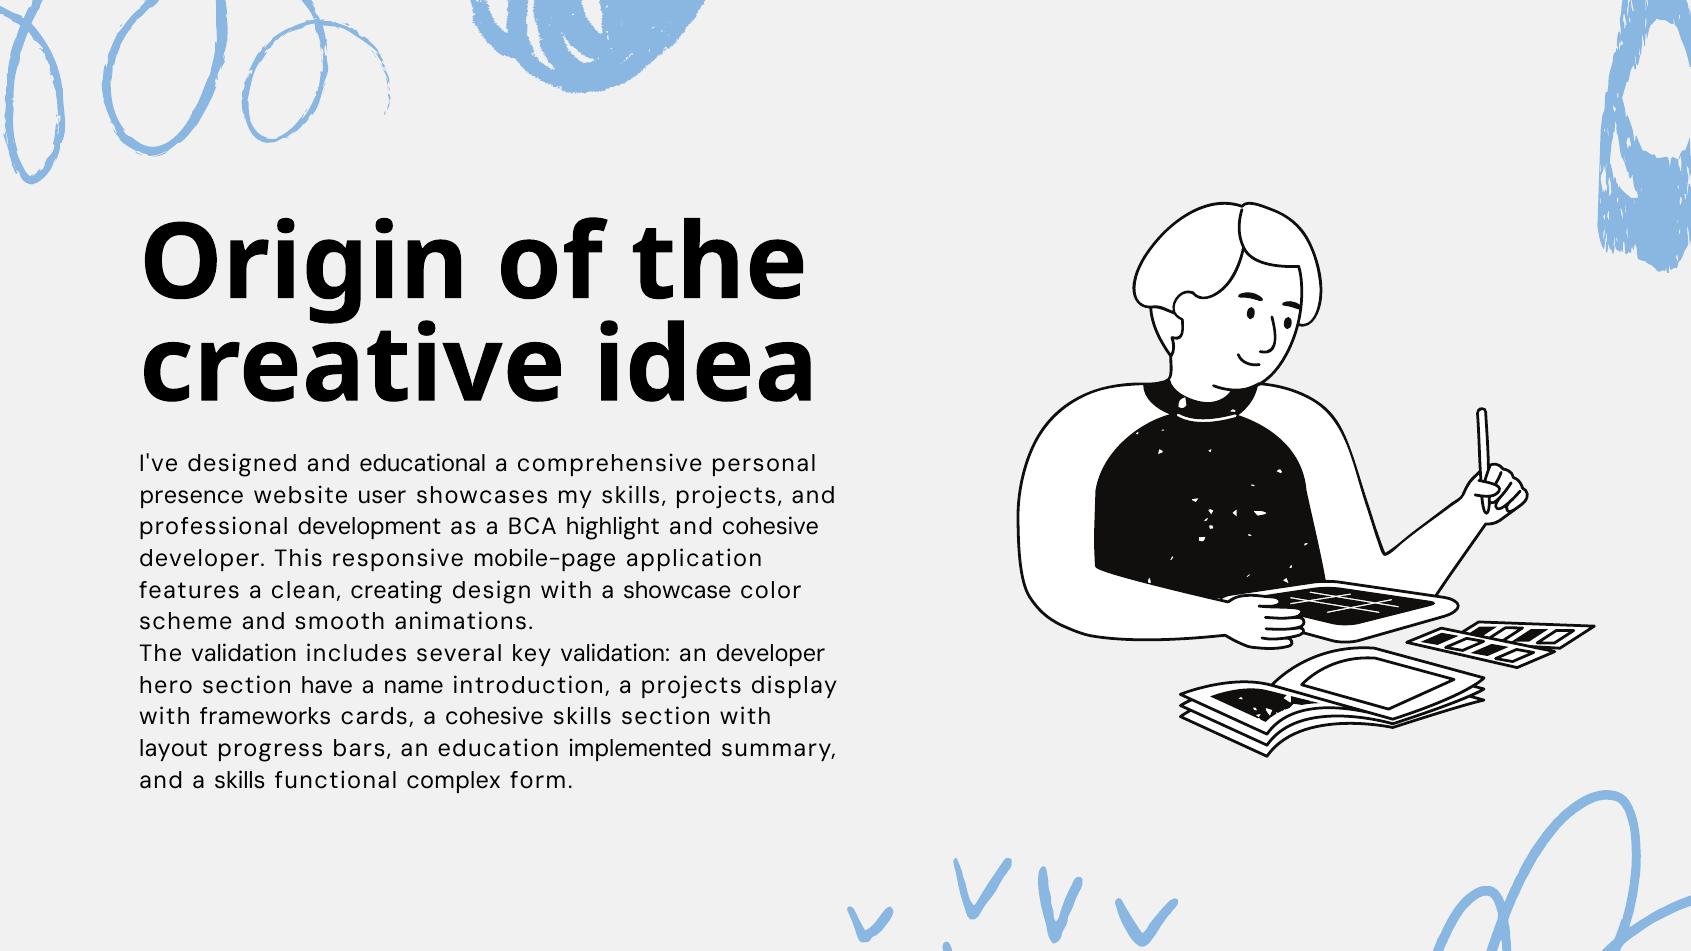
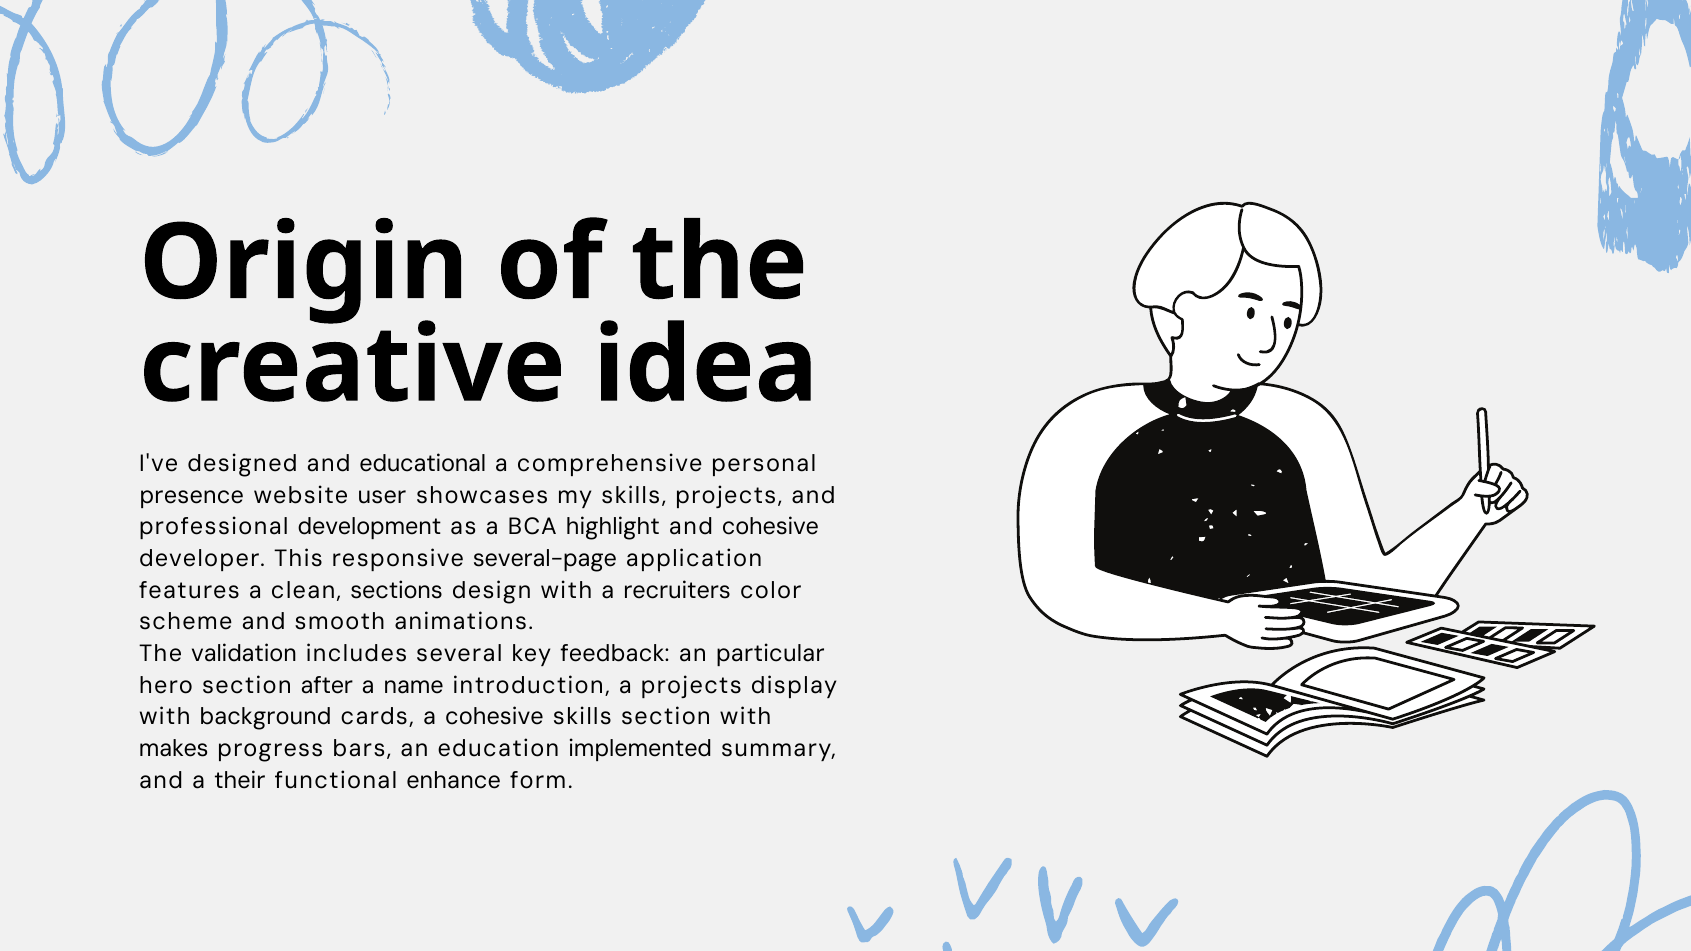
mobile-page: mobile-page -> several-page
creating: creating -> sections
showcase: showcase -> recruiters
key validation: validation -> feedback
an developer: developer -> particular
have: have -> after
frameworks: frameworks -> background
layout: layout -> makes
a skills: skills -> their
complex: complex -> enhance
